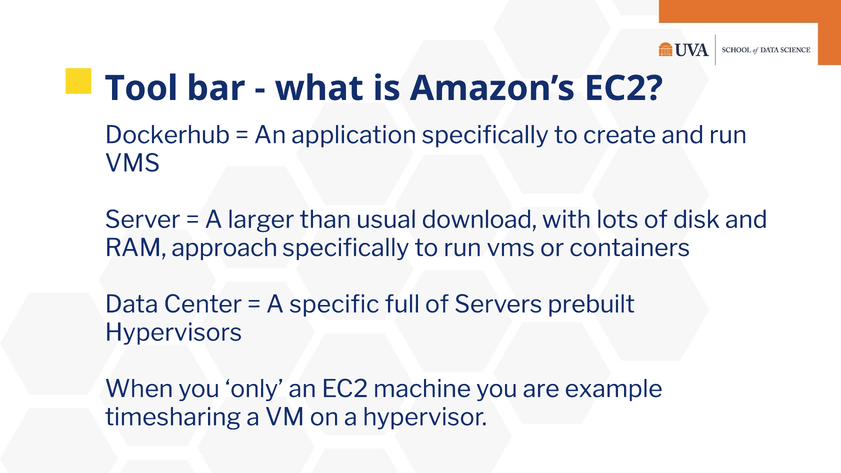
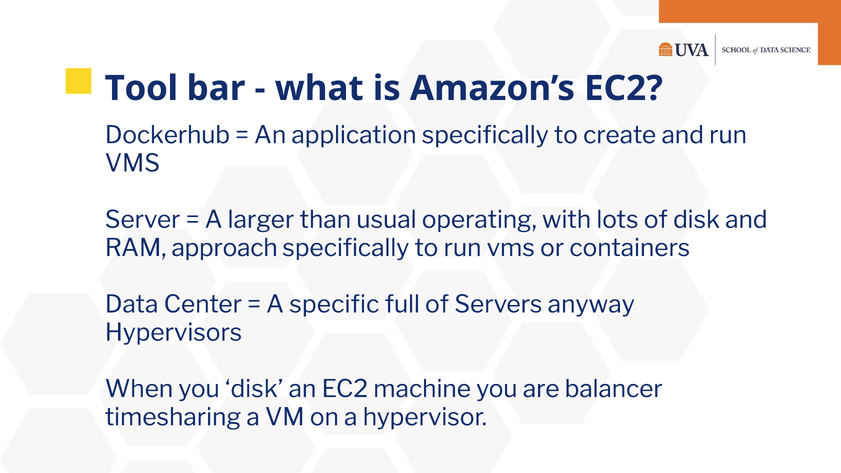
download: download -> operating
prebuilt: prebuilt -> anyway
you only: only -> disk
example: example -> balancer
